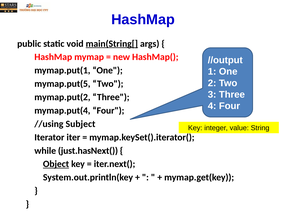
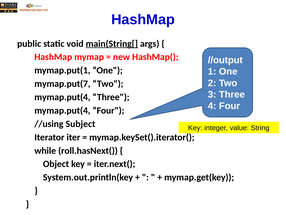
mymap.put(5: mymap.put(5 -> mymap.put(7
mymap.put(2 at (62, 97): mymap.put(2 -> mymap.put(4
just.hasNext(: just.hasNext( -> roll.hasNext(
Object underline: present -> none
